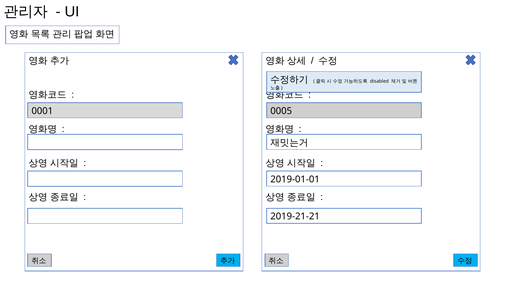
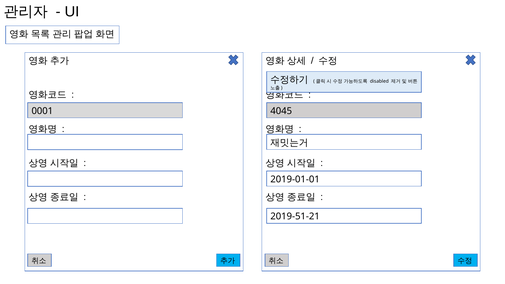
0005: 0005 -> 4045
2019-21-21: 2019-21-21 -> 2019-51-21
